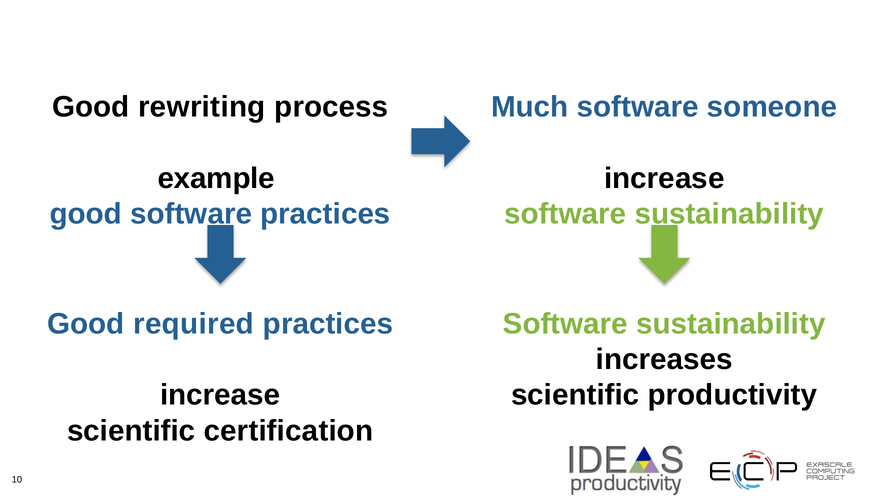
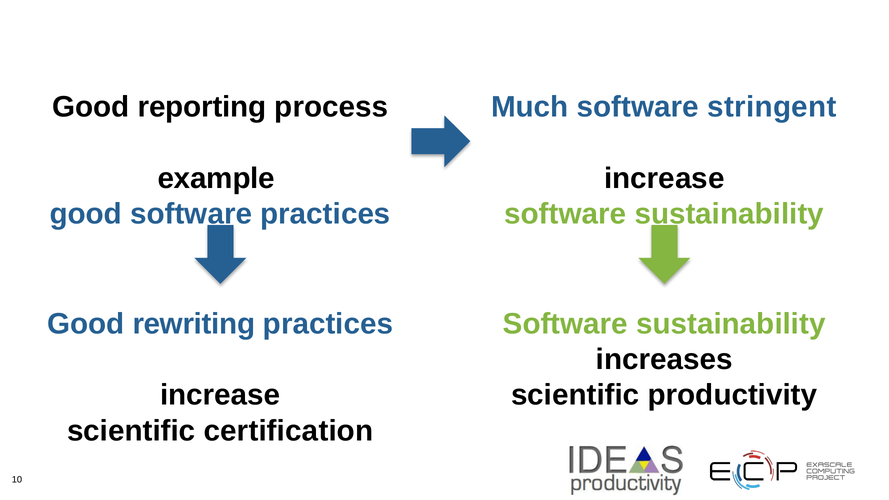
rewriting: rewriting -> reporting
someone: someone -> stringent
required: required -> rewriting
